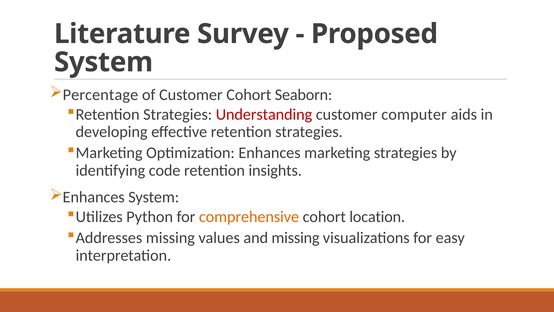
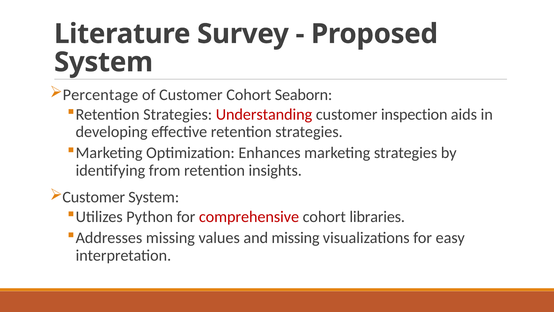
computer: computer -> inspection
code: code -> from
Enhances at (94, 197): Enhances -> Customer
comprehensive colour: orange -> red
location: location -> libraries
